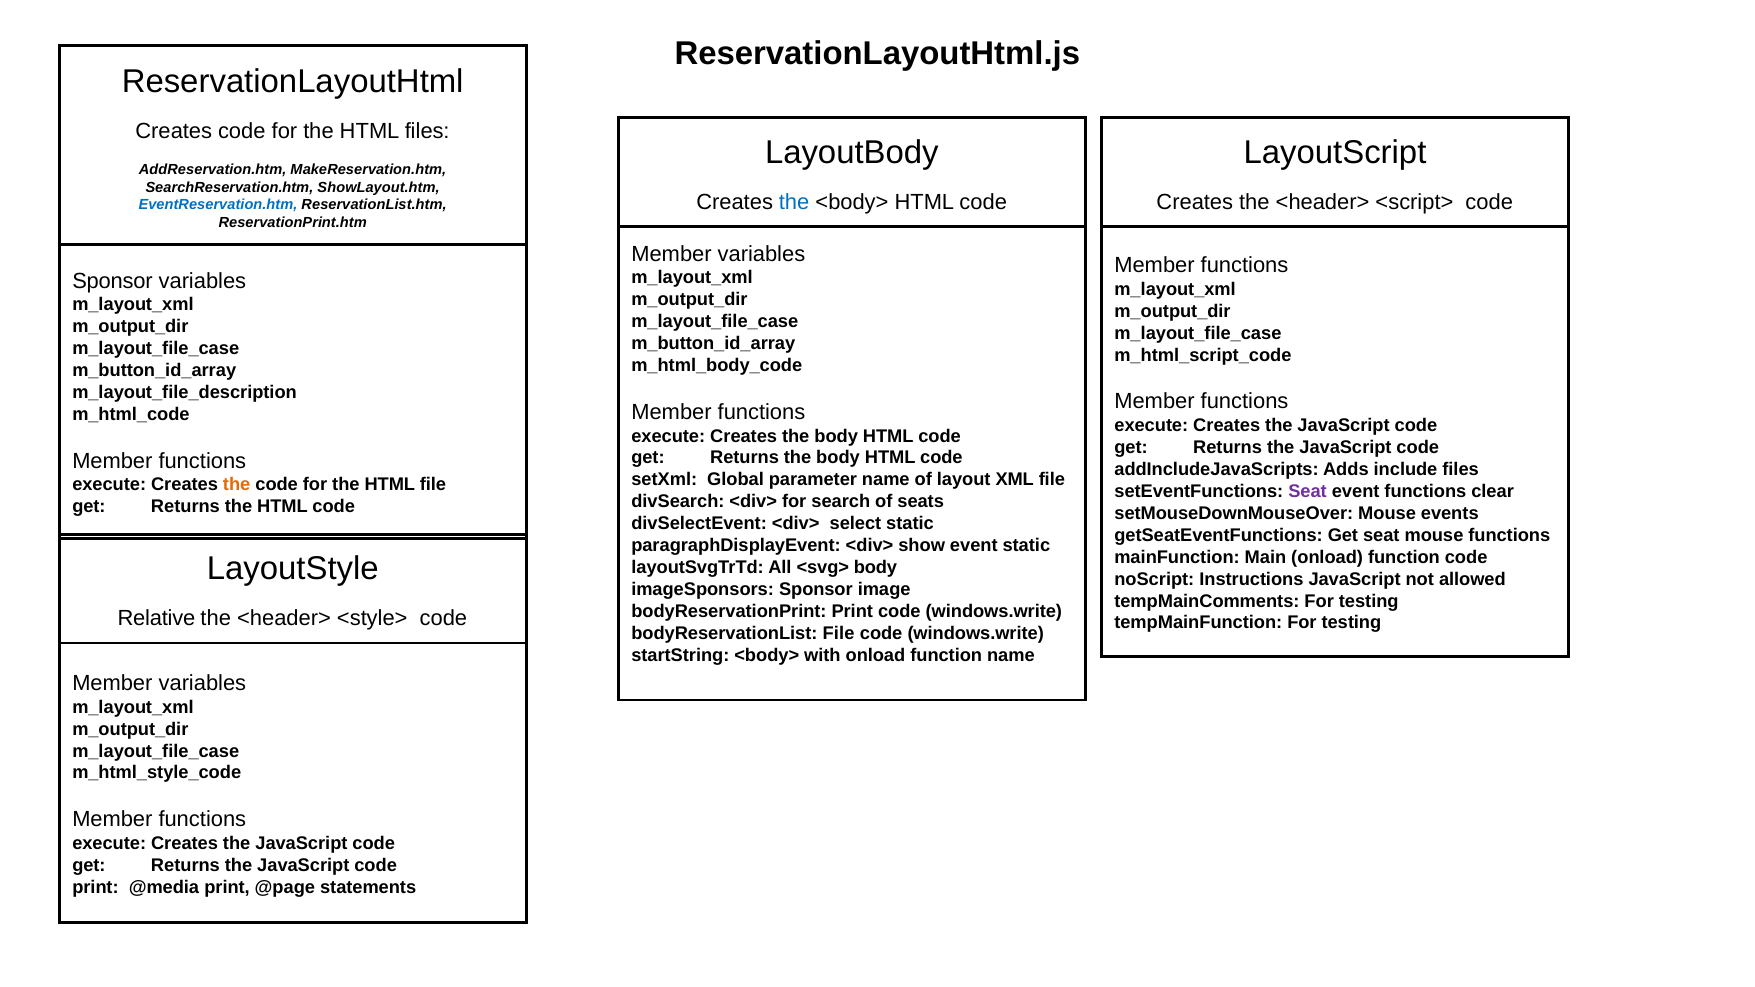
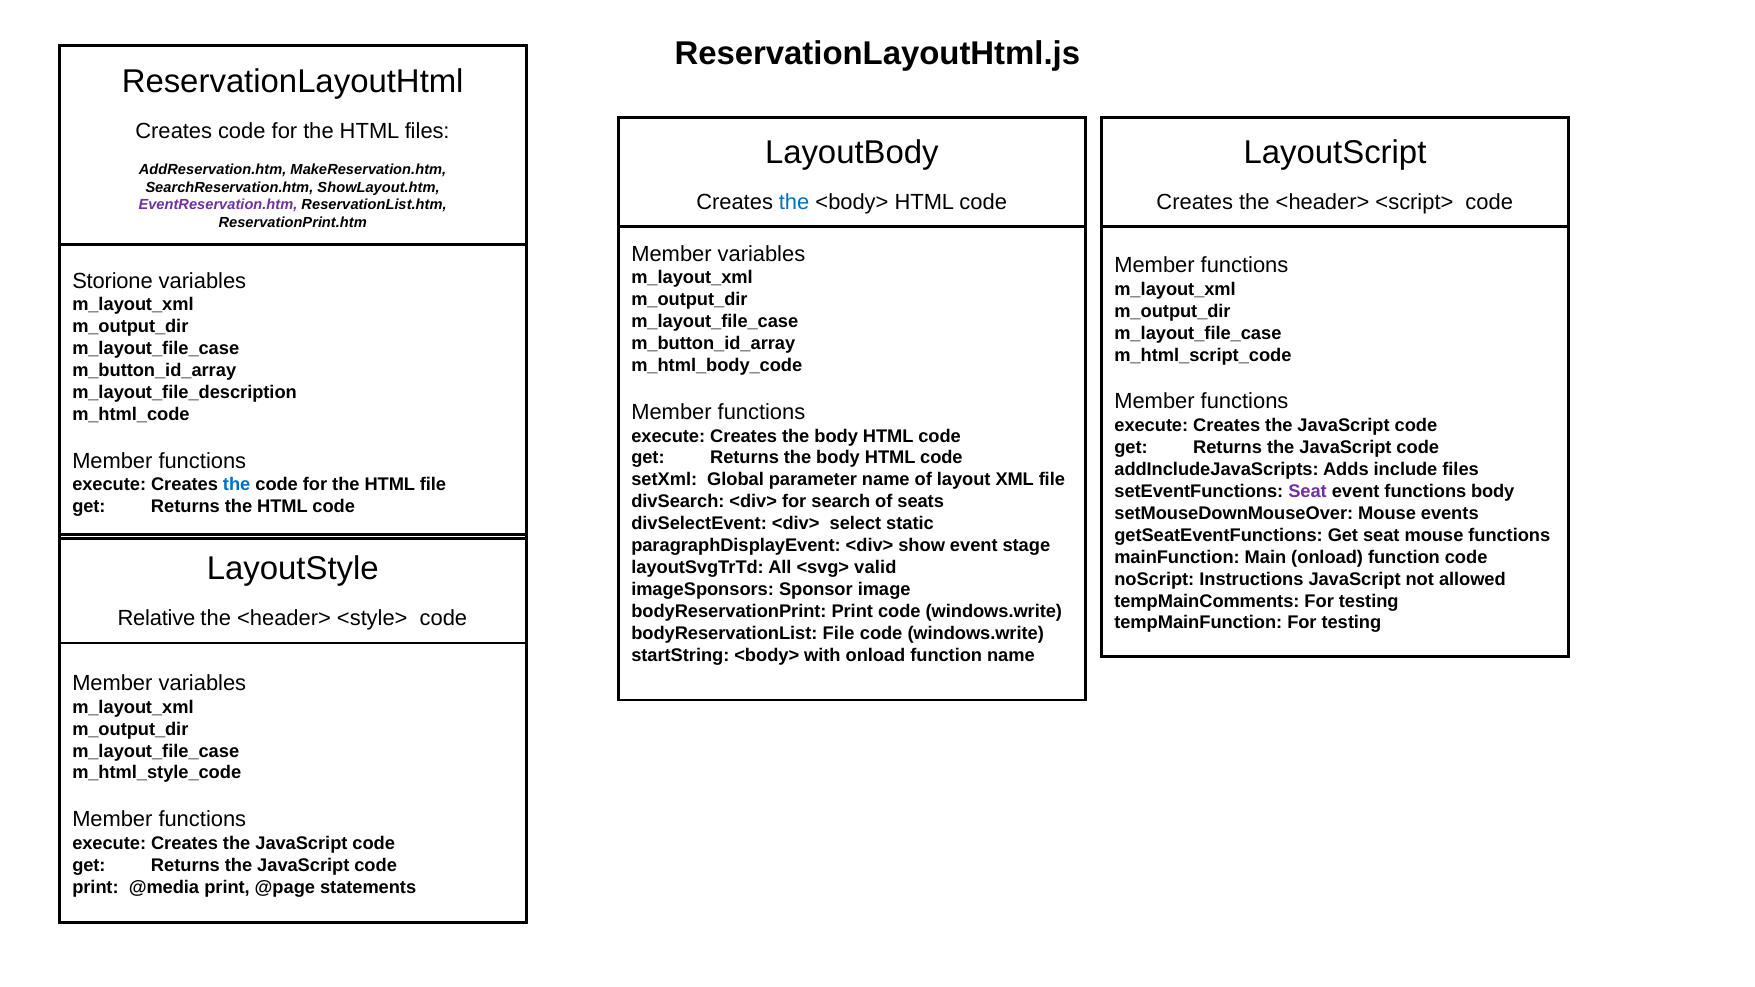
EventReservation.htm colour: blue -> purple
Sponsor at (113, 281): Sponsor -> Storione
the at (237, 485) colour: orange -> blue
functions clear: clear -> body
event static: static -> stage
<svg> body: body -> valid
